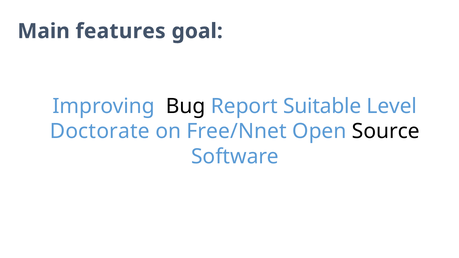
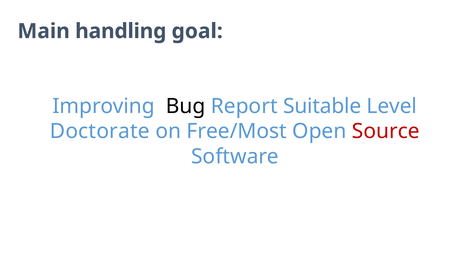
features: features -> handling
Free/Nnet: Free/Nnet -> Free/Most
Source colour: black -> red
